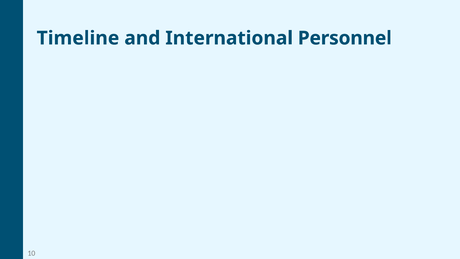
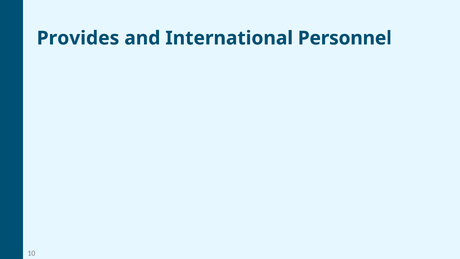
Timeline: Timeline -> Provides
